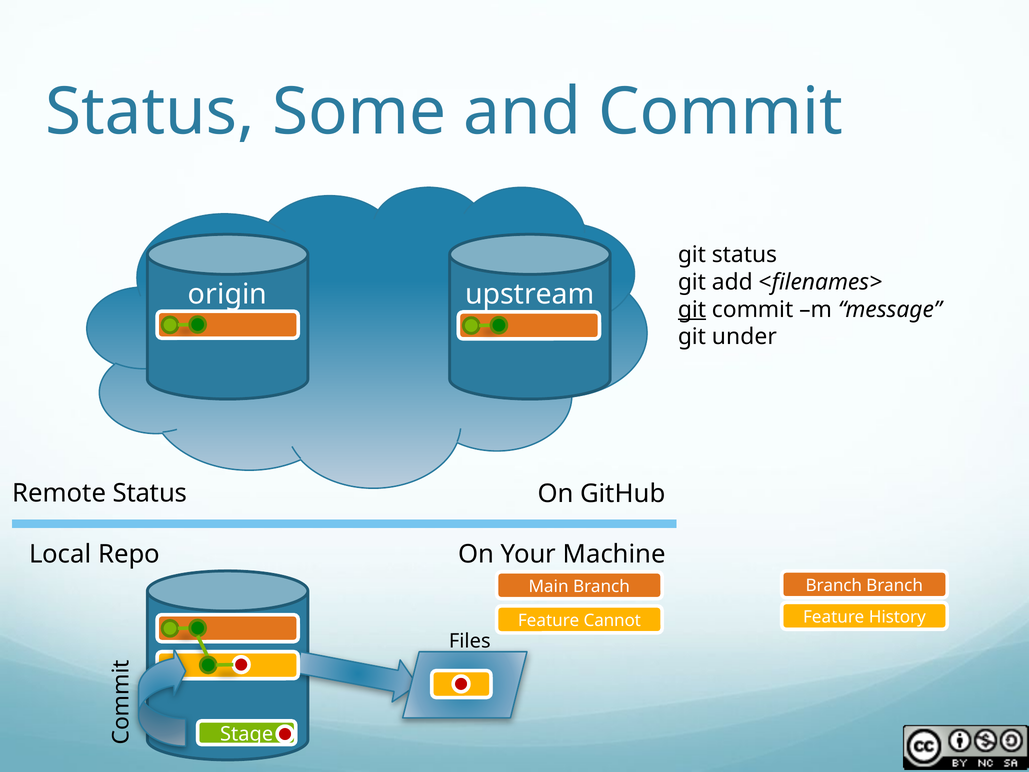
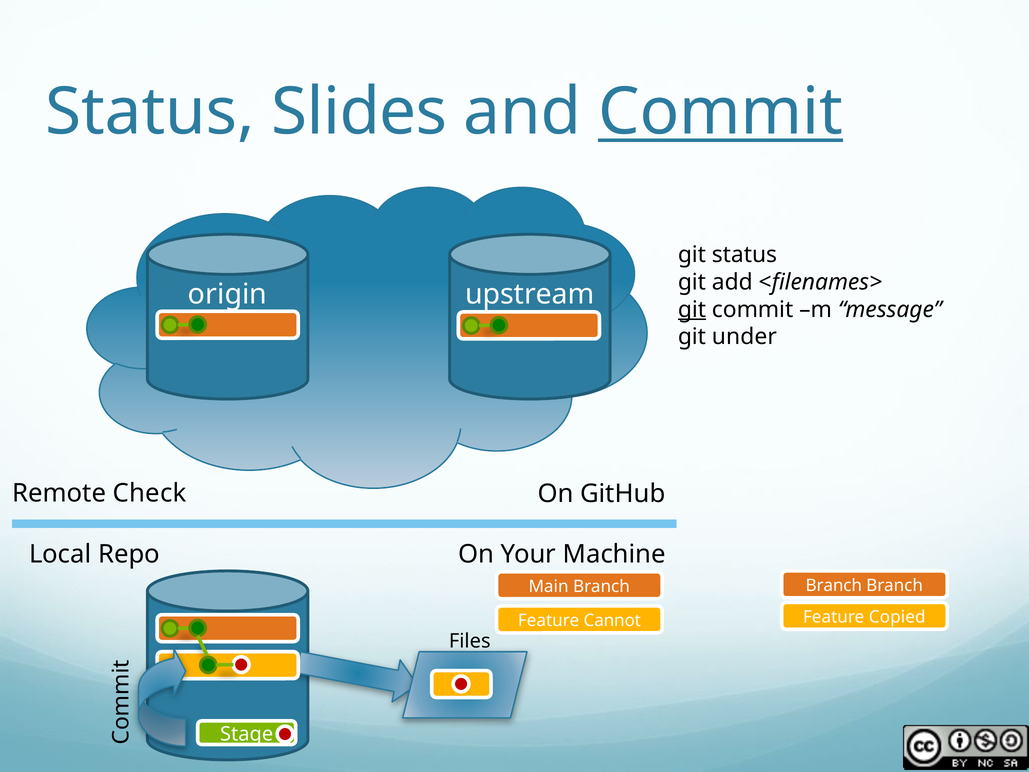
Some: Some -> Slides
Commit at (720, 112) underline: none -> present
Remote Status: Status -> Check
History: History -> Copied
